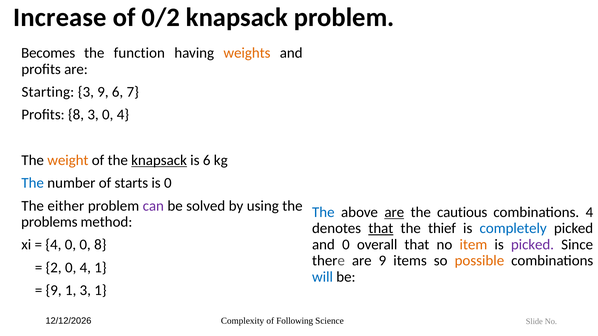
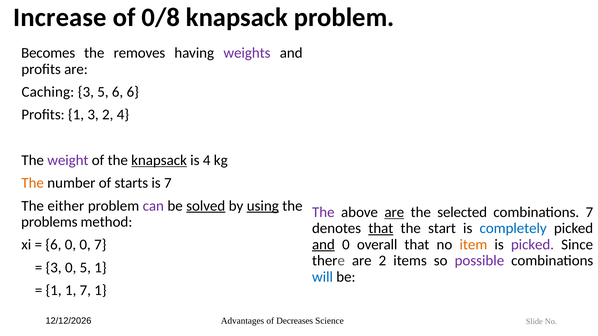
0/2: 0/2 -> 0/8
function: function -> removes
weights colour: orange -> purple
Starting: Starting -> Caching
3 9: 9 -> 5
6 7: 7 -> 6
Profits 8: 8 -> 1
3 0: 0 -> 2
weight colour: orange -> purple
is 6: 6 -> 4
The at (33, 183) colour: blue -> orange
is 0: 0 -> 7
solved underline: none -> present
using underline: none -> present
The at (323, 212) colour: blue -> purple
cautious: cautious -> selected
combinations 4: 4 -> 7
thief: thief -> start
and at (323, 245) underline: none -> present
4 at (53, 245): 4 -> 6
0 8: 8 -> 7
are 9: 9 -> 2
possible colour: orange -> purple
2 at (54, 268): 2 -> 3
4 at (85, 268): 4 -> 5
9 at (54, 291): 9 -> 1
1 3: 3 -> 7
Complexity: Complexity -> Advantages
Following: Following -> Decreases
